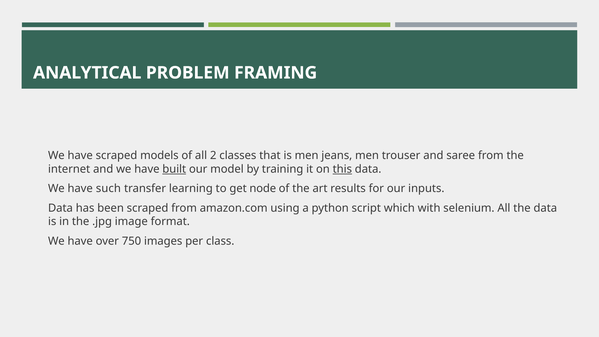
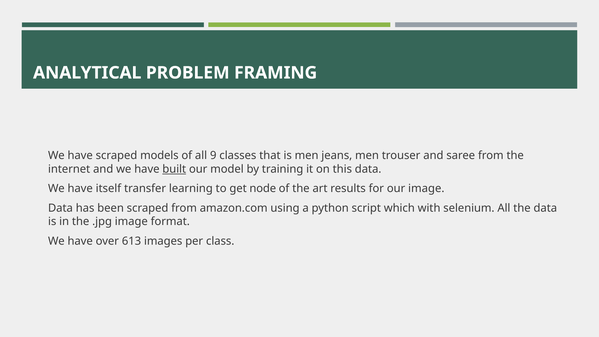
2: 2 -> 9
this underline: present -> none
such: such -> itself
our inputs: inputs -> image
750: 750 -> 613
